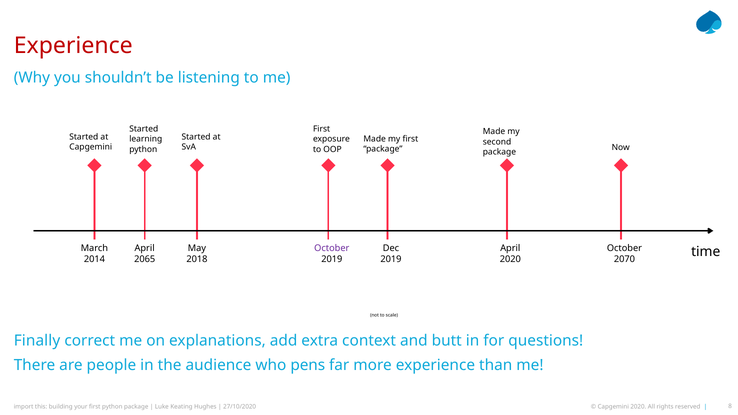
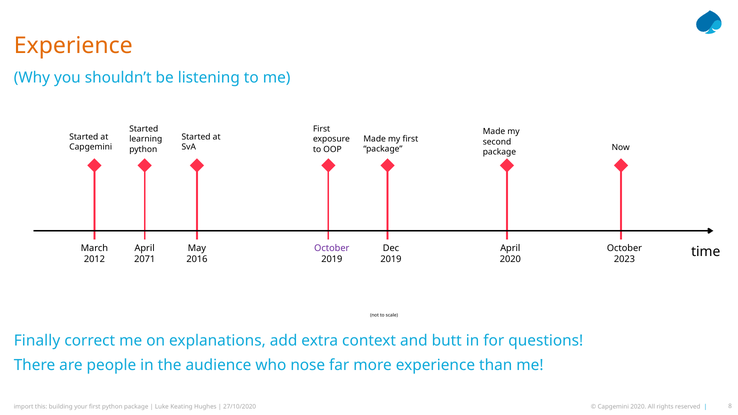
Experience at (73, 46) colour: red -> orange
2014: 2014 -> 2012
2065: 2065 -> 2071
2018: 2018 -> 2016
2070: 2070 -> 2023
pens: pens -> nose
